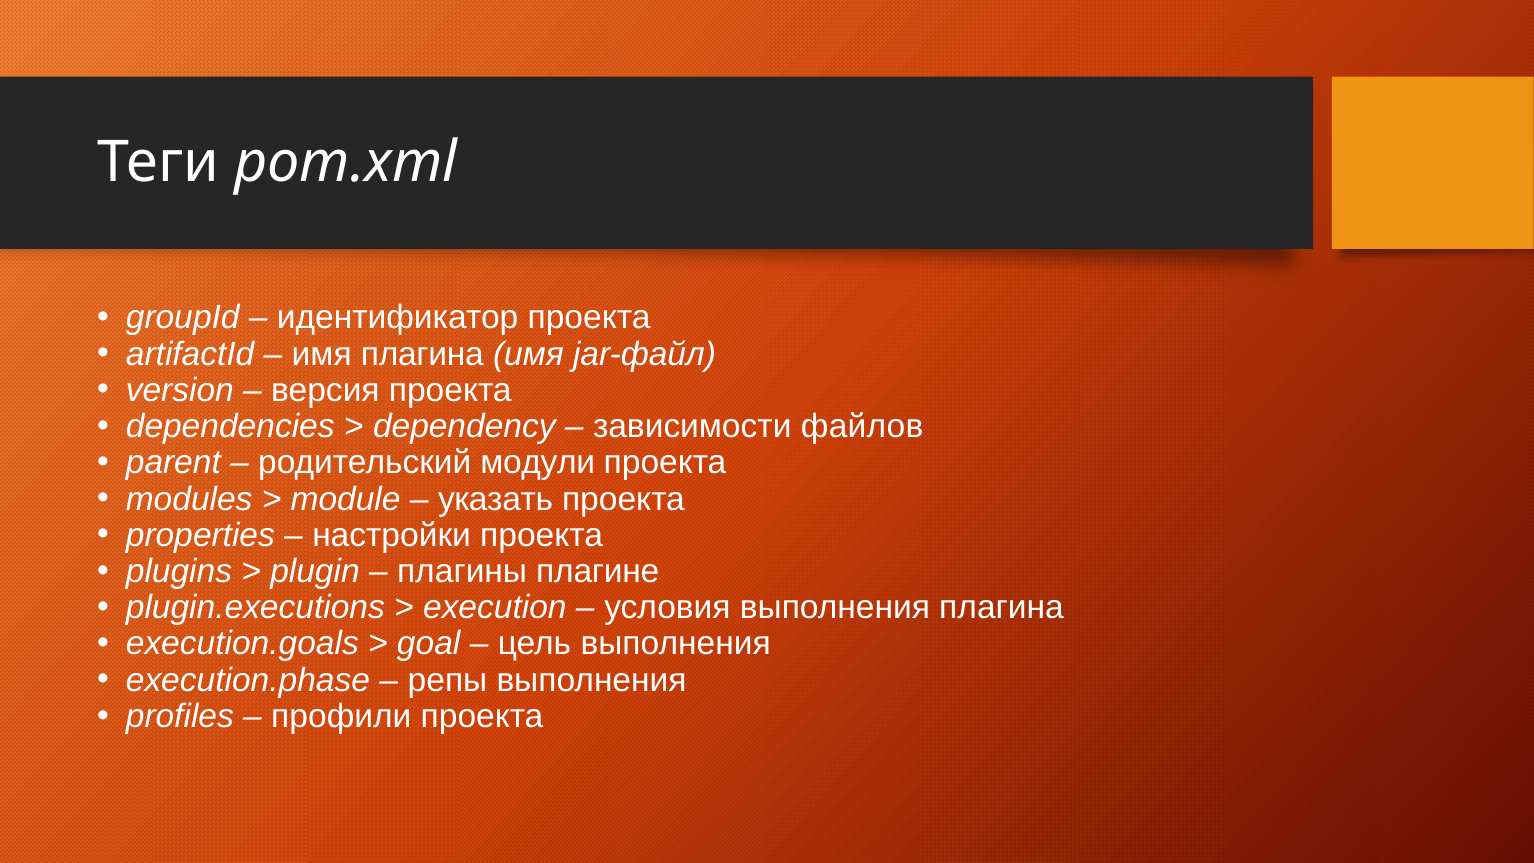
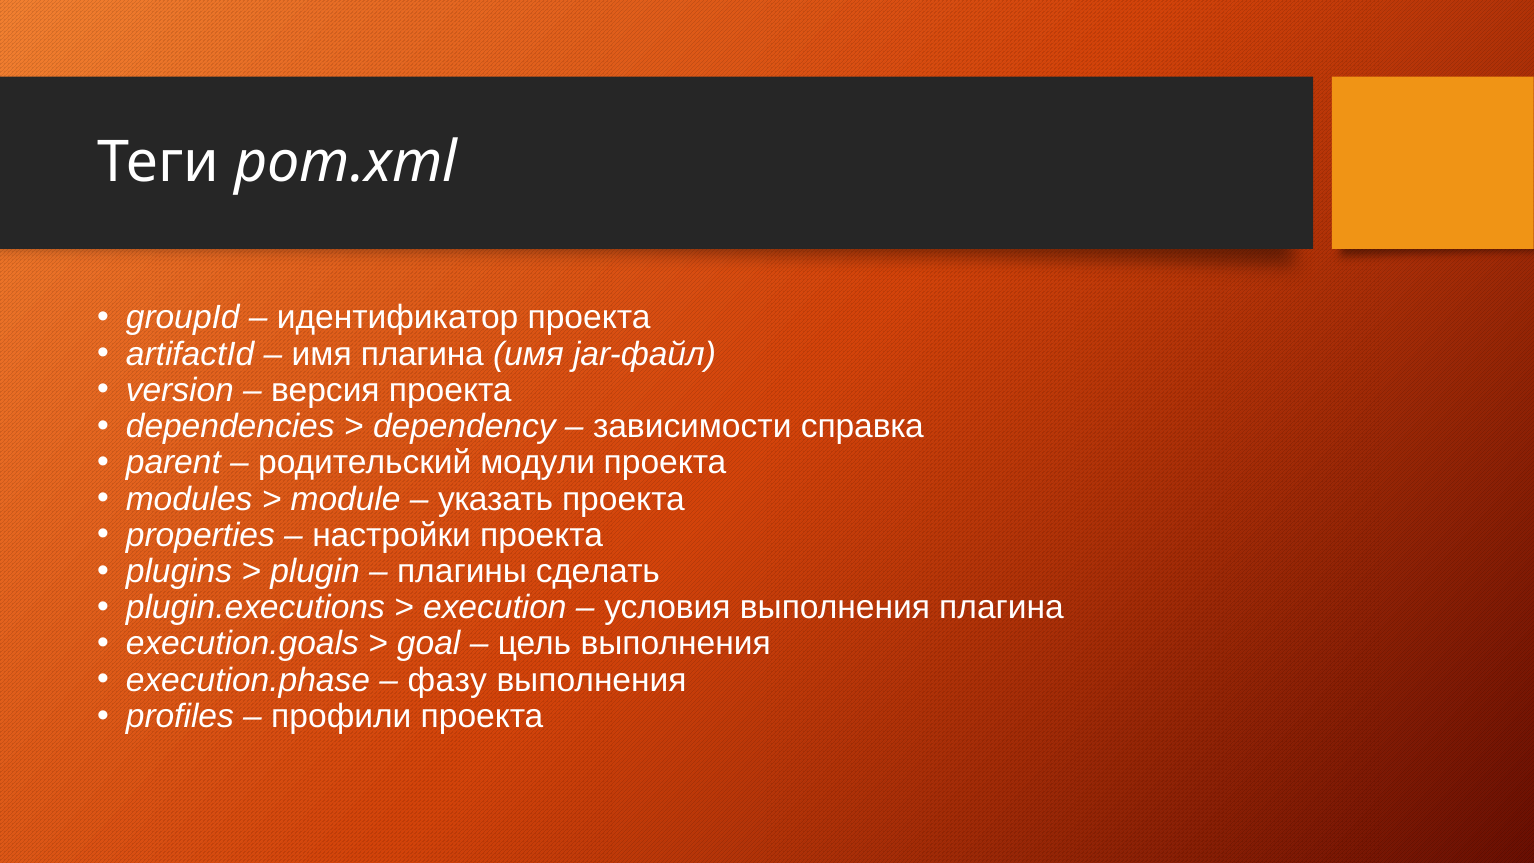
файлов: файлов -> справка
плагине: плагине -> сделать
репы: репы -> фазу
